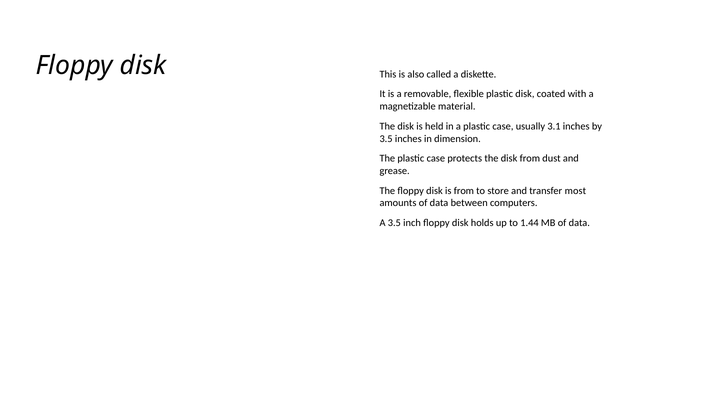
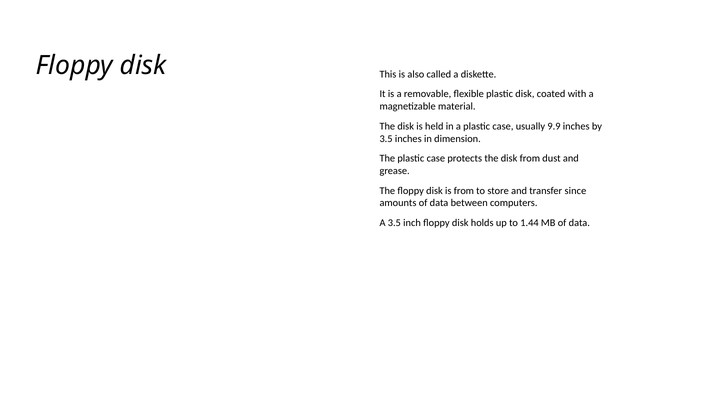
3.1: 3.1 -> 9.9
most: most -> since
